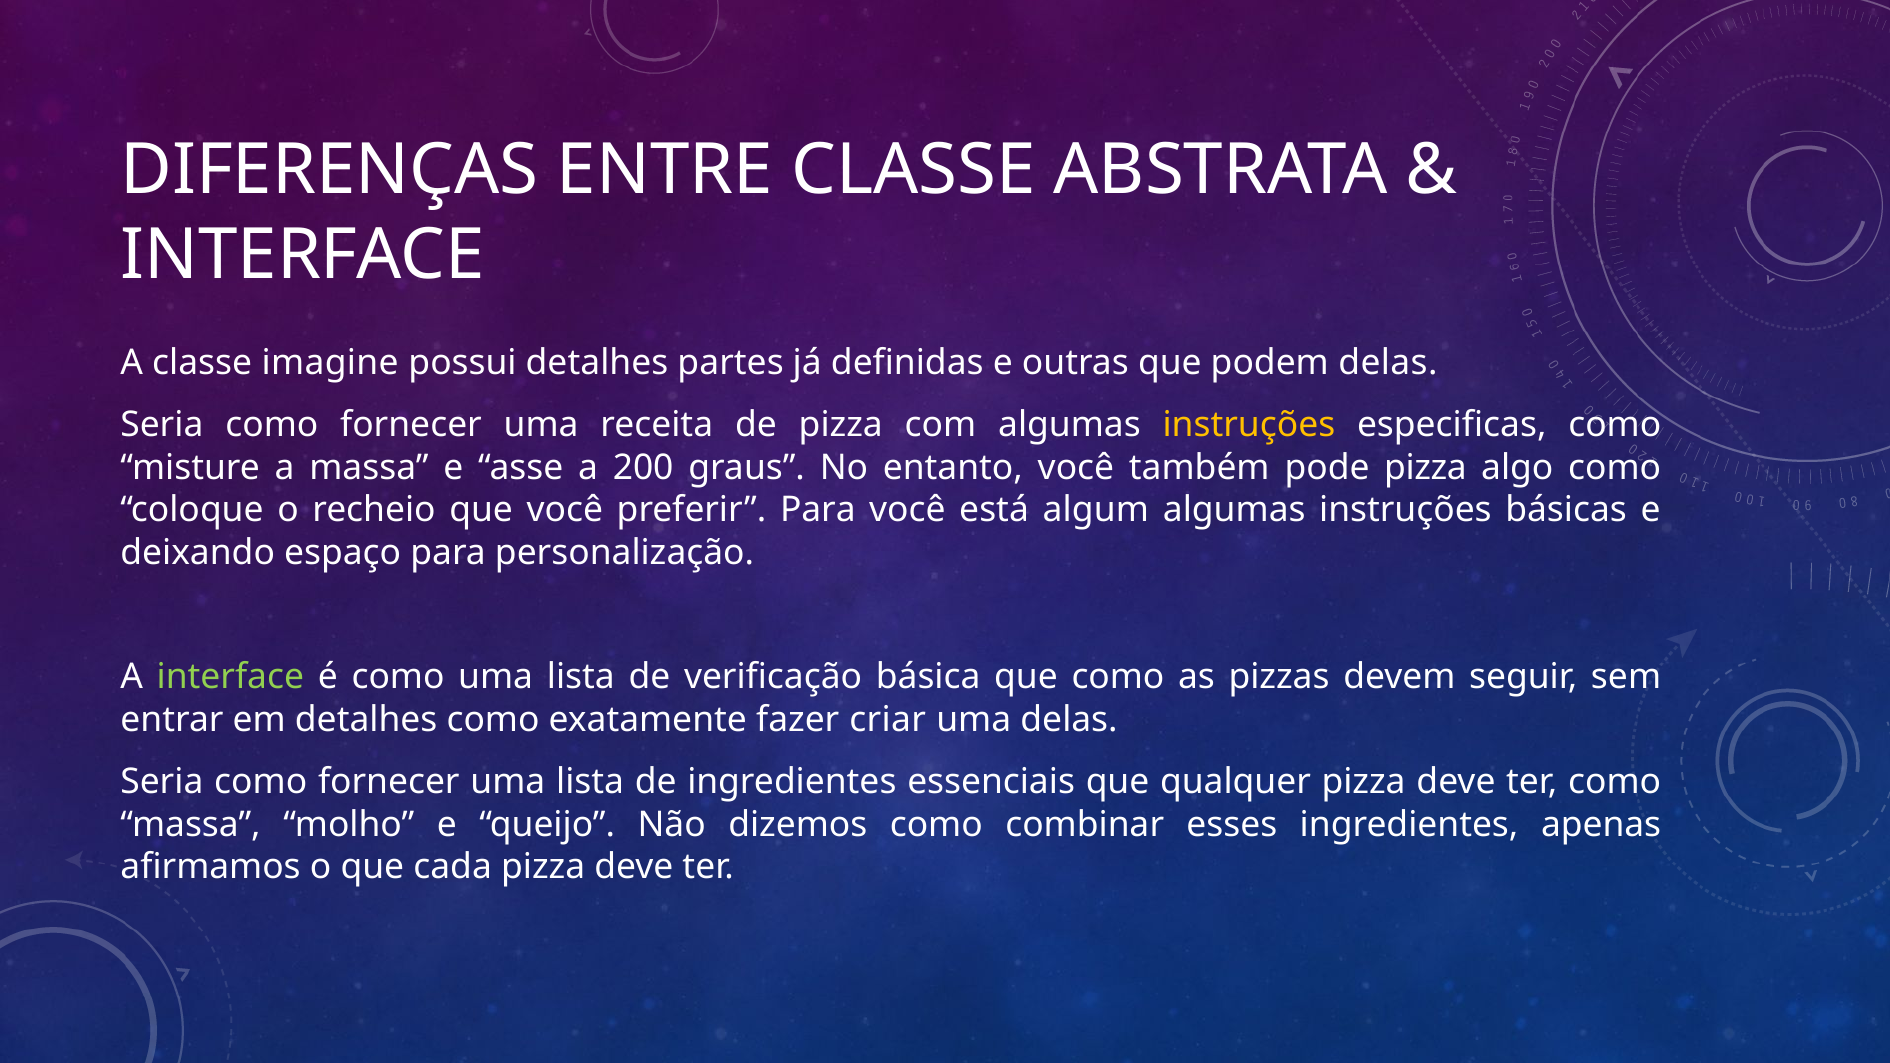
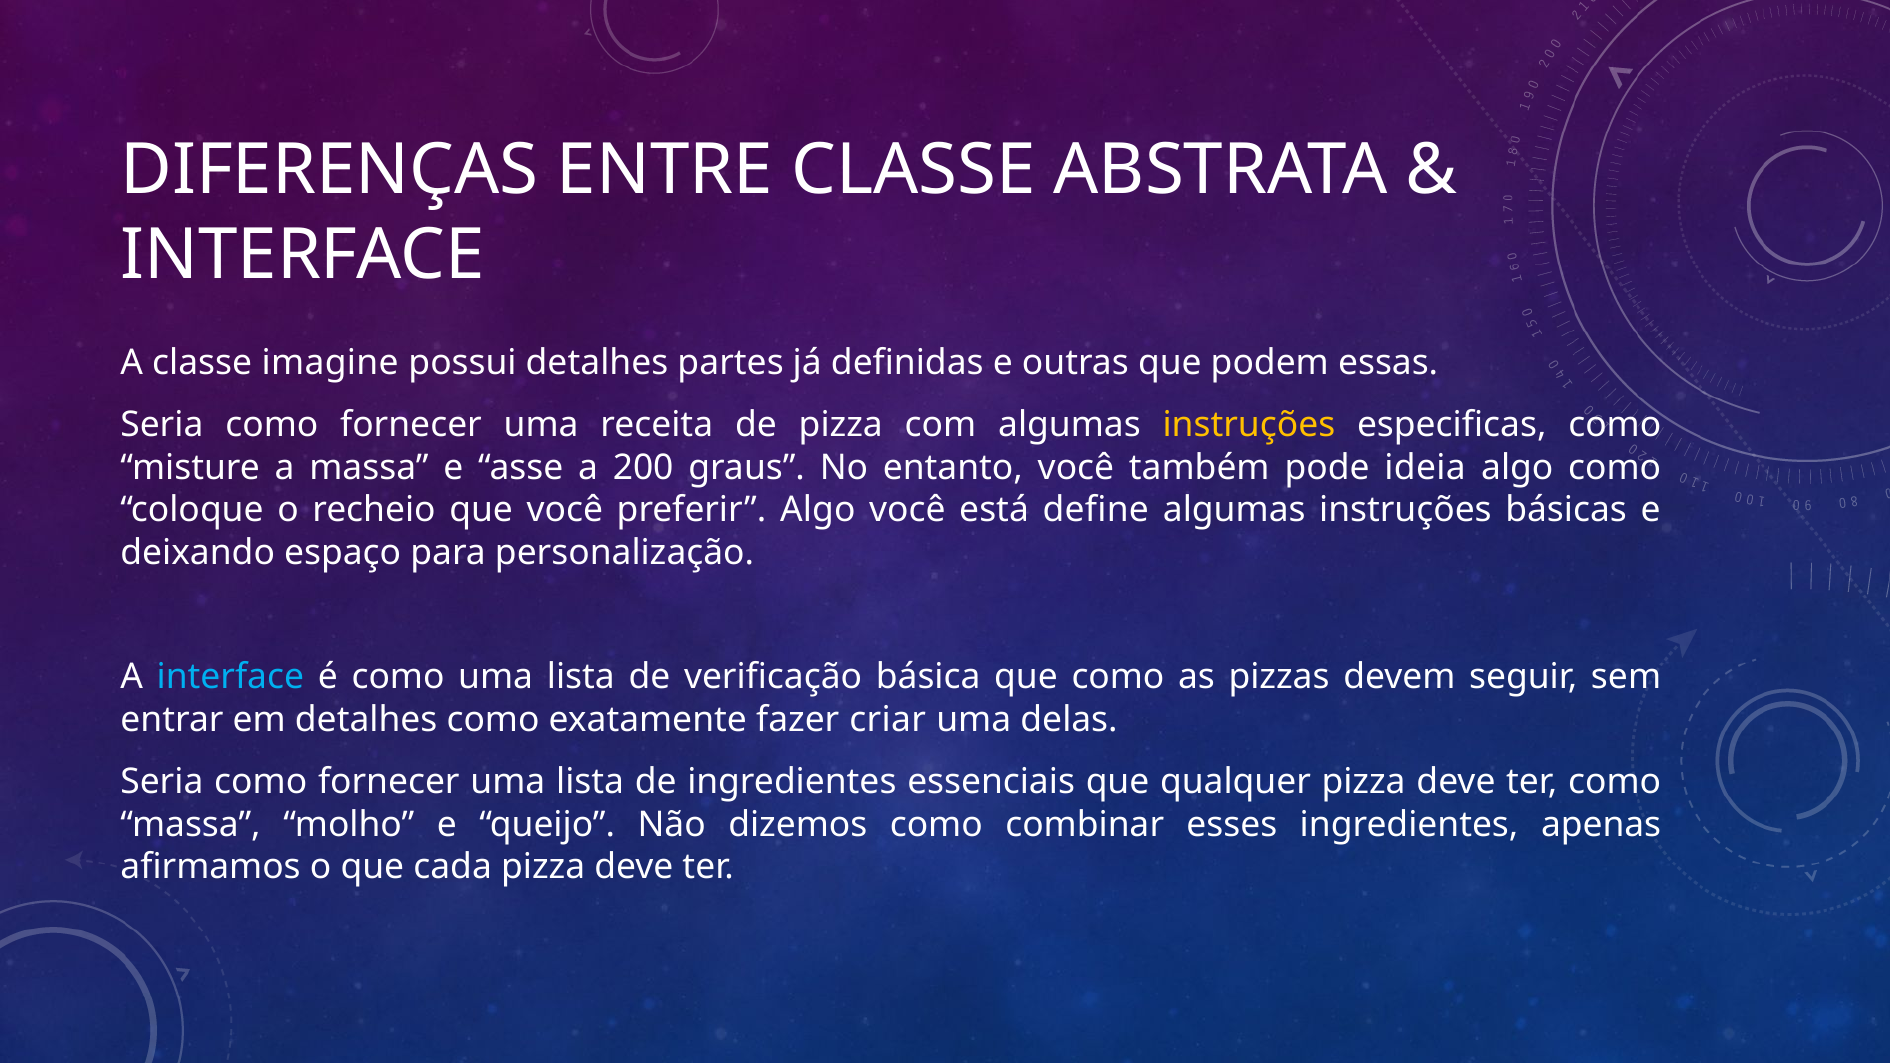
podem delas: delas -> essas
pode pizza: pizza -> ideia
preferir Para: Para -> Algo
algum: algum -> define
interface at (230, 677) colour: light green -> light blue
